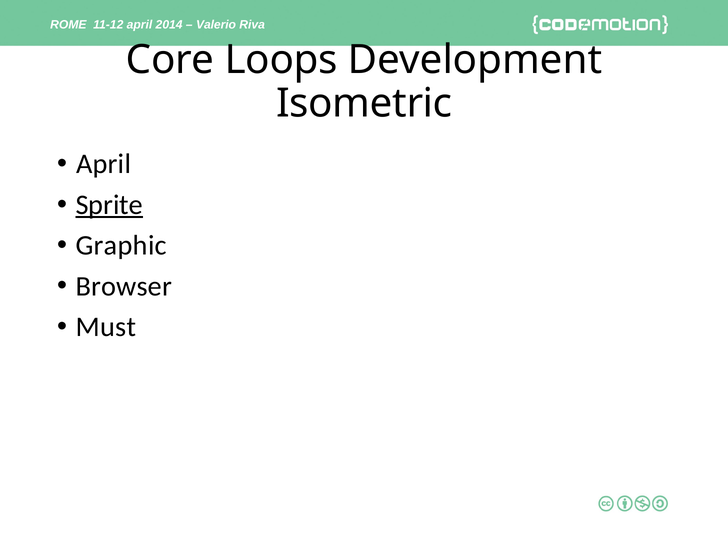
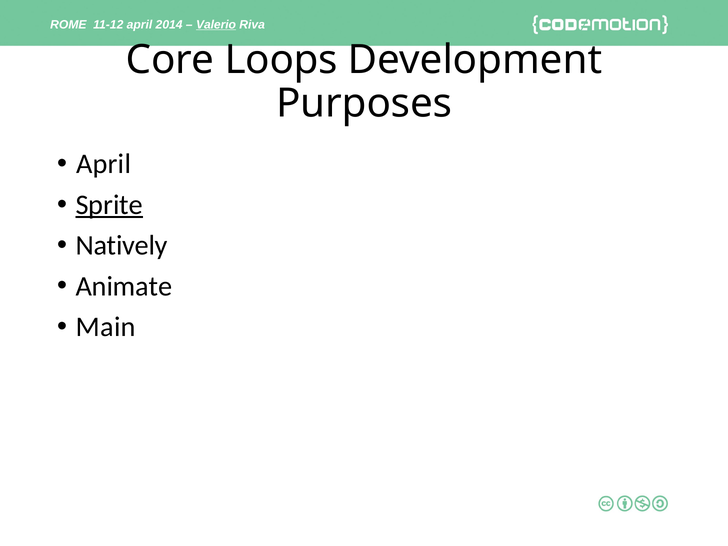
Valerio underline: none -> present
Isometric: Isometric -> Purposes
Graphic: Graphic -> Natively
Browser: Browser -> Animate
Must: Must -> Main
